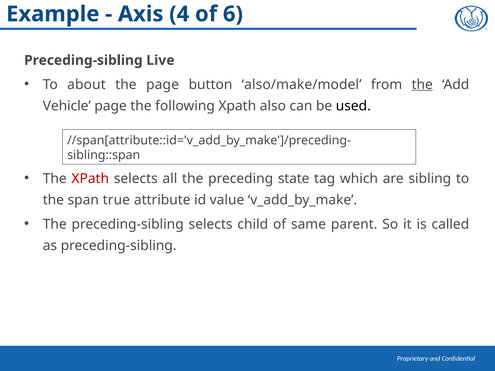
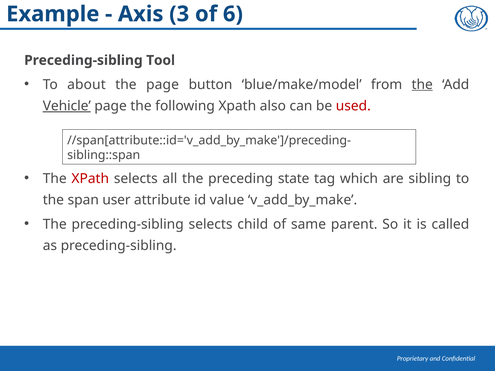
4: 4 -> 3
Live: Live -> Tool
also/make/model: also/make/model -> blue/make/model
Vehicle underline: none -> present
used colour: black -> red
true: true -> user
